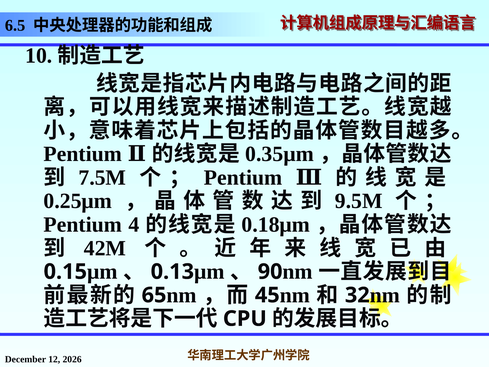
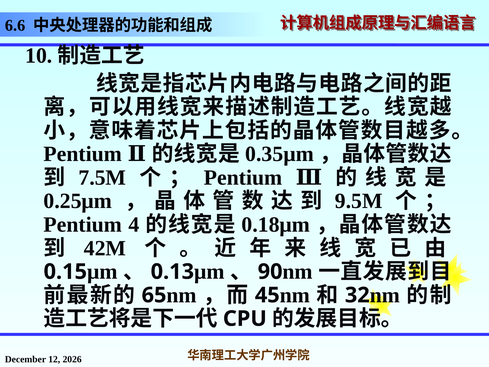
6.5: 6.5 -> 6.6
